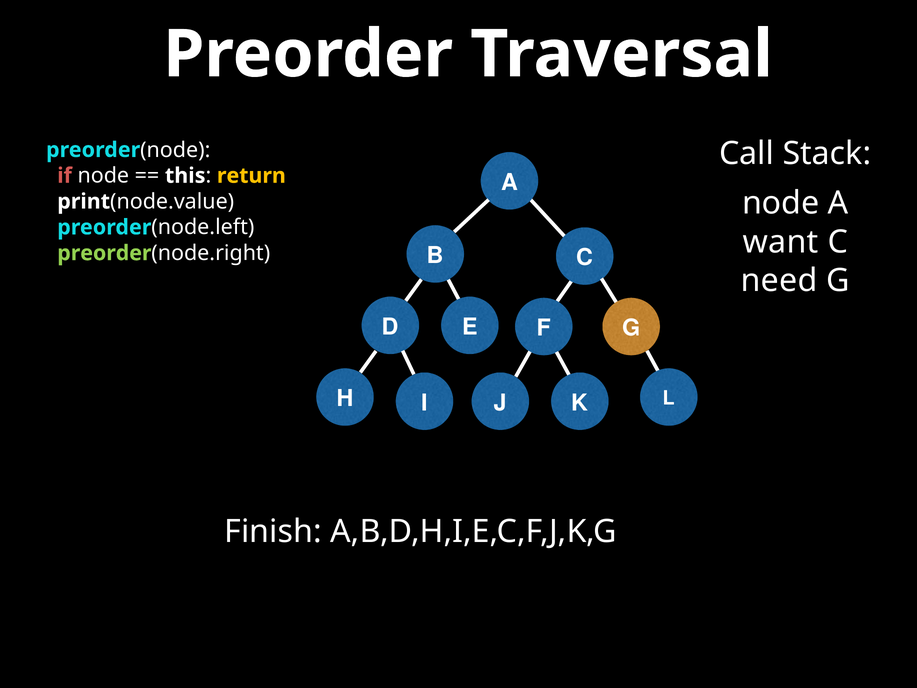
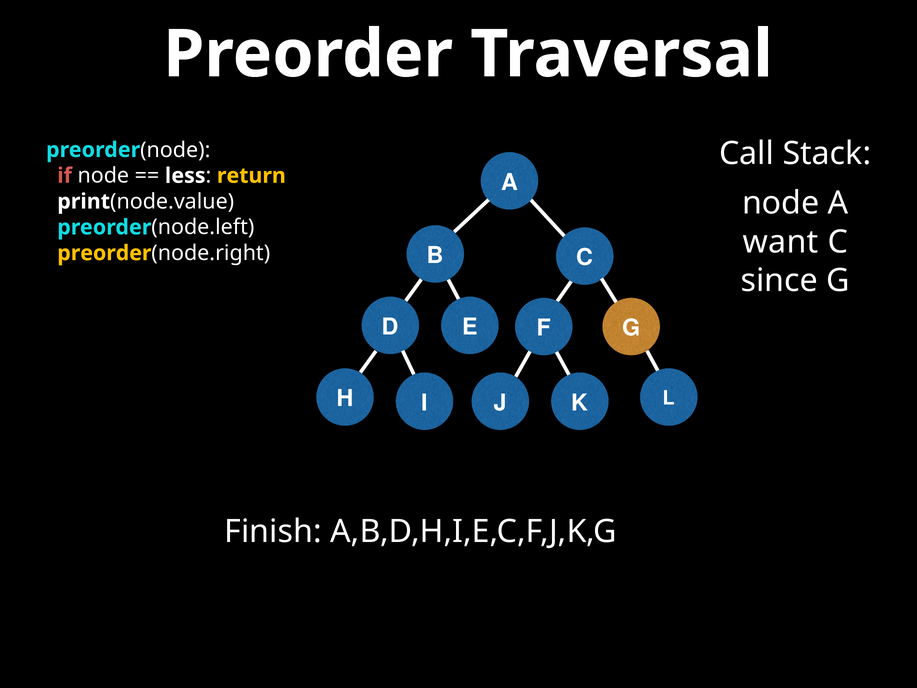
this: this -> less
preorder at (104, 253) colour: light green -> yellow
need: need -> since
